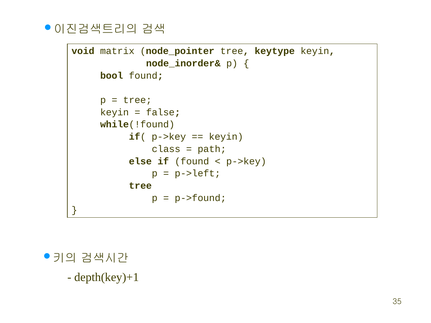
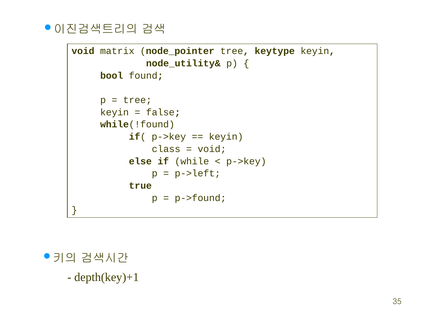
node_inorder&: node_inorder& -> node_utility&
path at (212, 149): path -> void
if found: found -> while
tree at (140, 186): tree -> true
